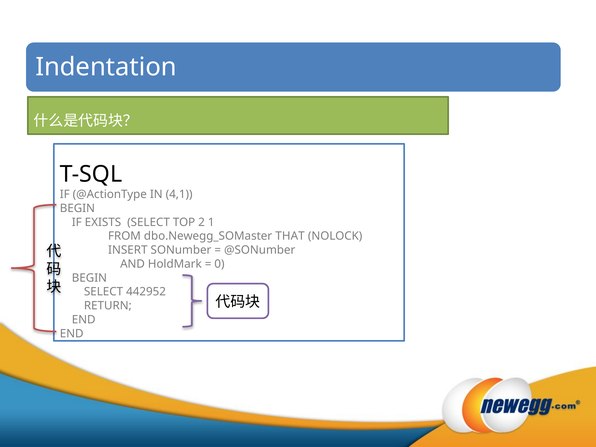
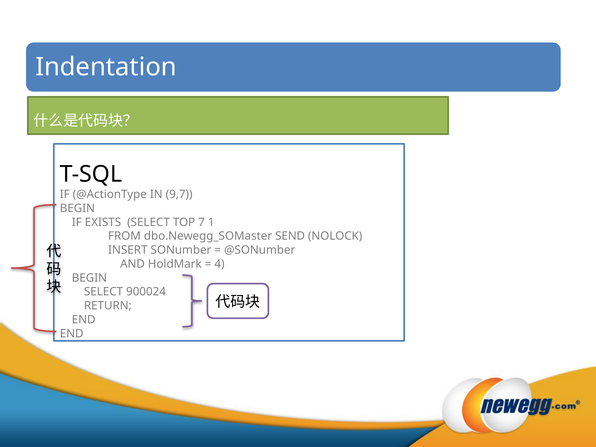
4,1: 4,1 -> 9,7
2: 2 -> 7
THAT: THAT -> SEND
0: 0 -> 4
442952: 442952 -> 900024
